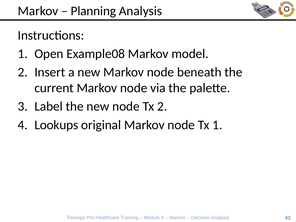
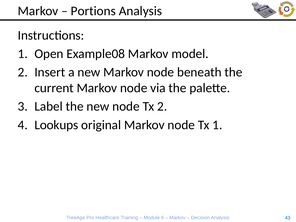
Planning: Planning -> Portions
